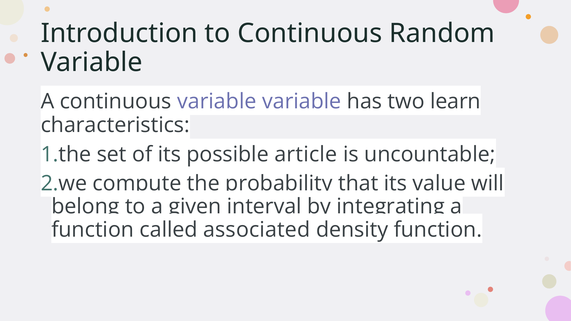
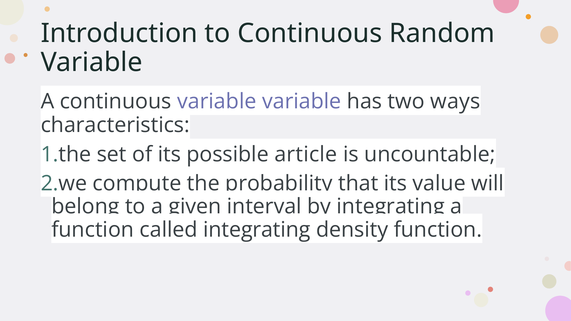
learn: learn -> ways
called associated: associated -> integrating
